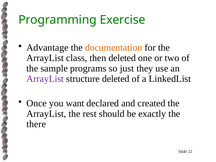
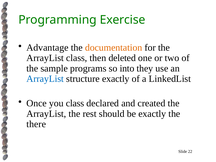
just: just -> into
ArrayList at (45, 79) colour: purple -> blue
structure deleted: deleted -> exactly
you want: want -> class
